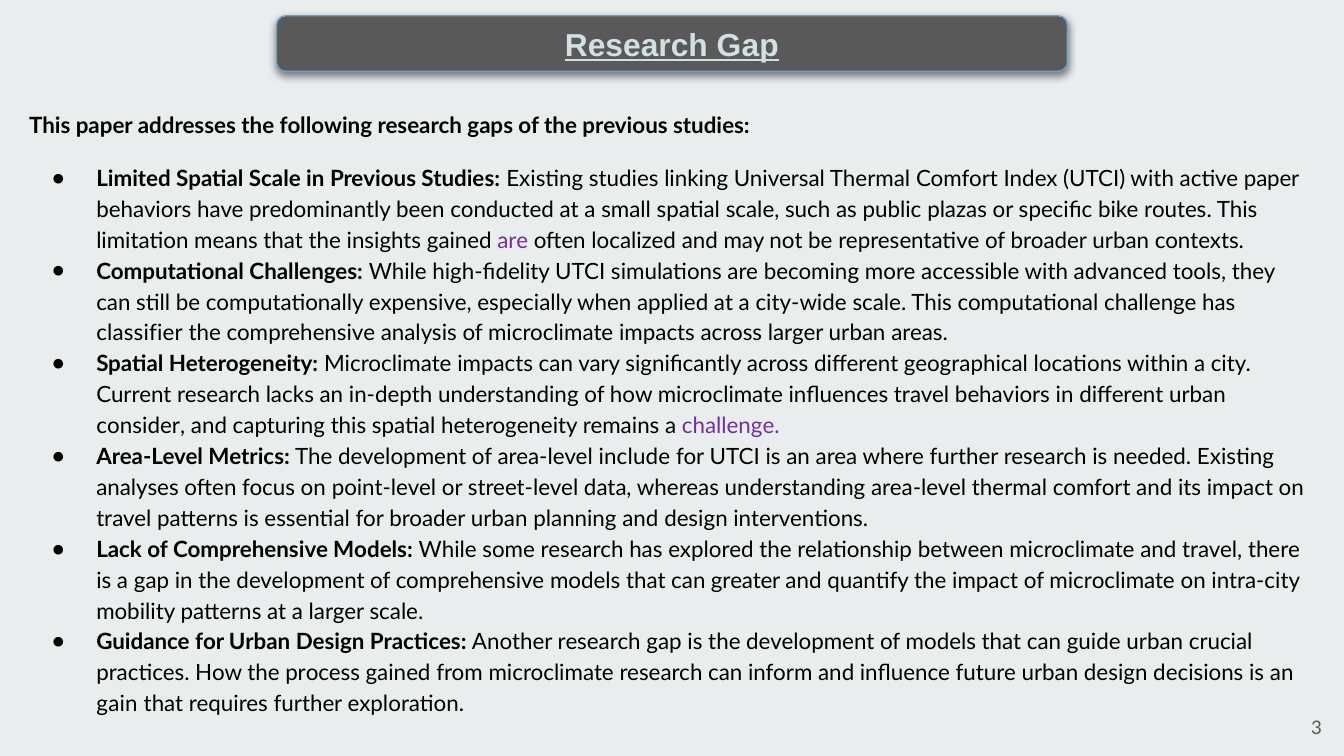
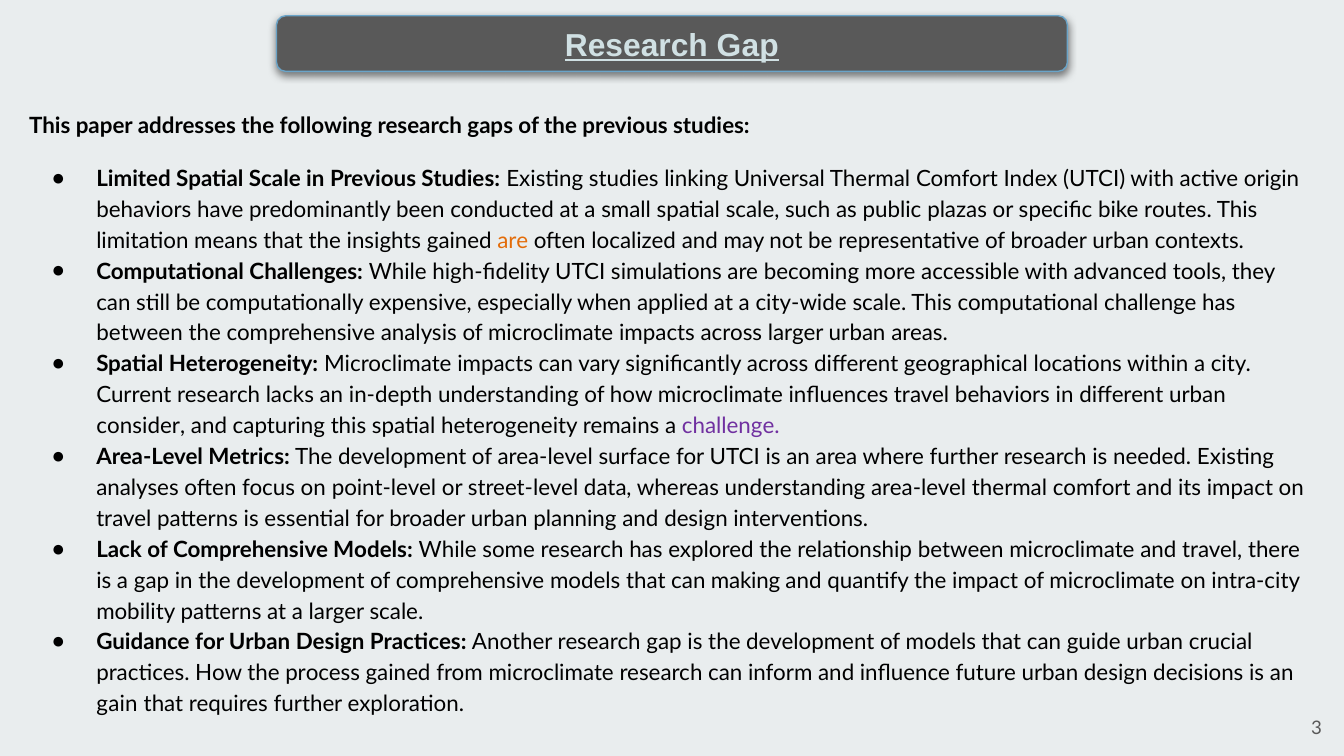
active paper: paper -> origin
are at (513, 241) colour: purple -> orange
classifier at (140, 334): classifier -> between
include: include -> surface
greater: greater -> making
